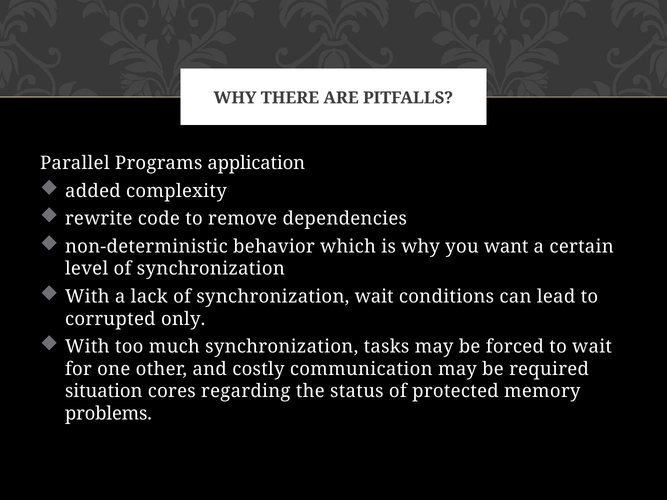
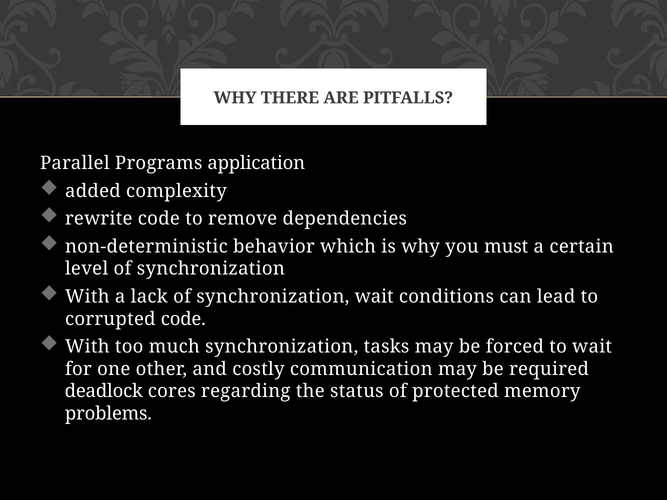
want: want -> must
corrupted only: only -> code
situation: situation -> deadlock
